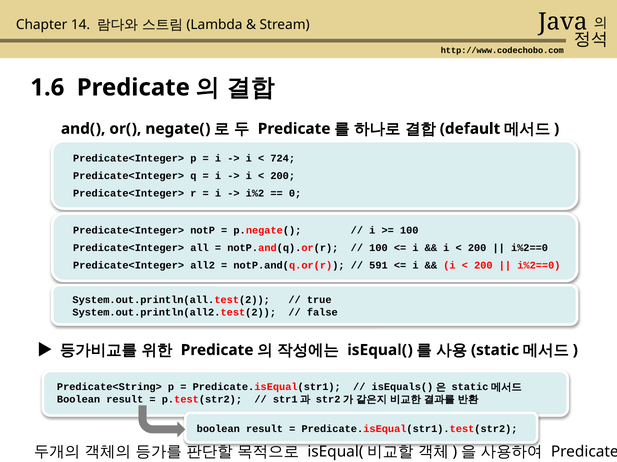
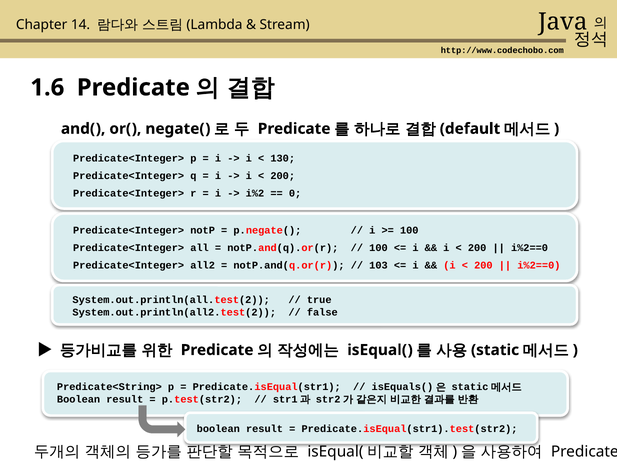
724: 724 -> 130
591: 591 -> 103
